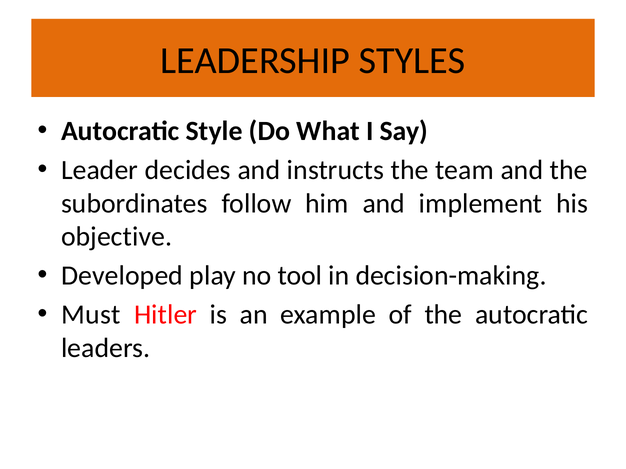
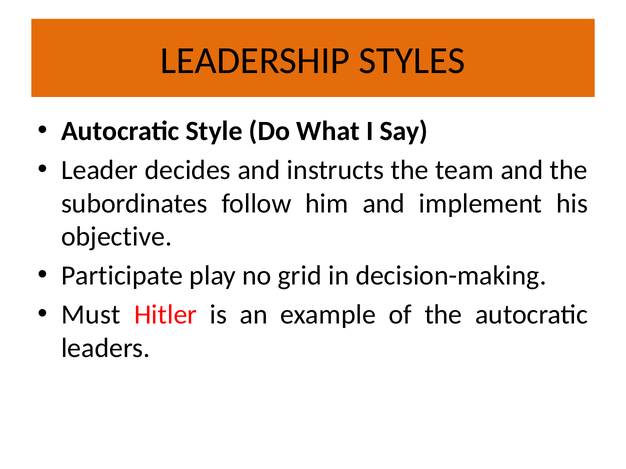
Developed: Developed -> Participate
tool: tool -> grid
